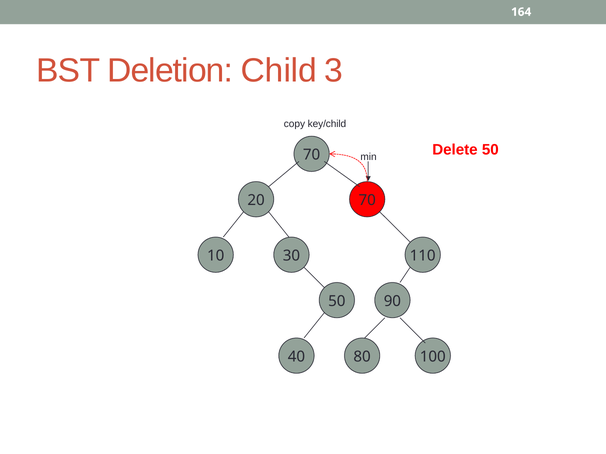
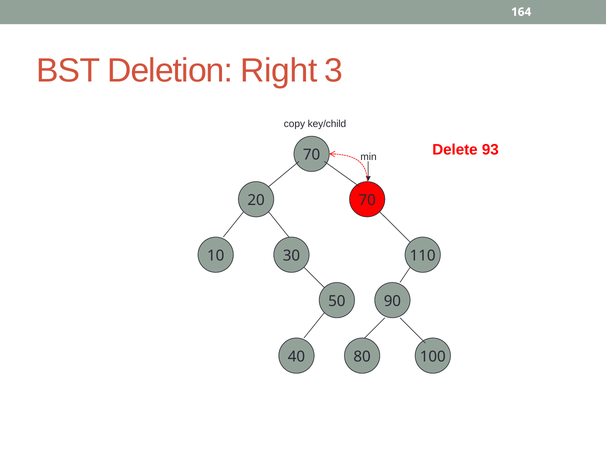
Child: Child -> Right
Delete 50: 50 -> 93
